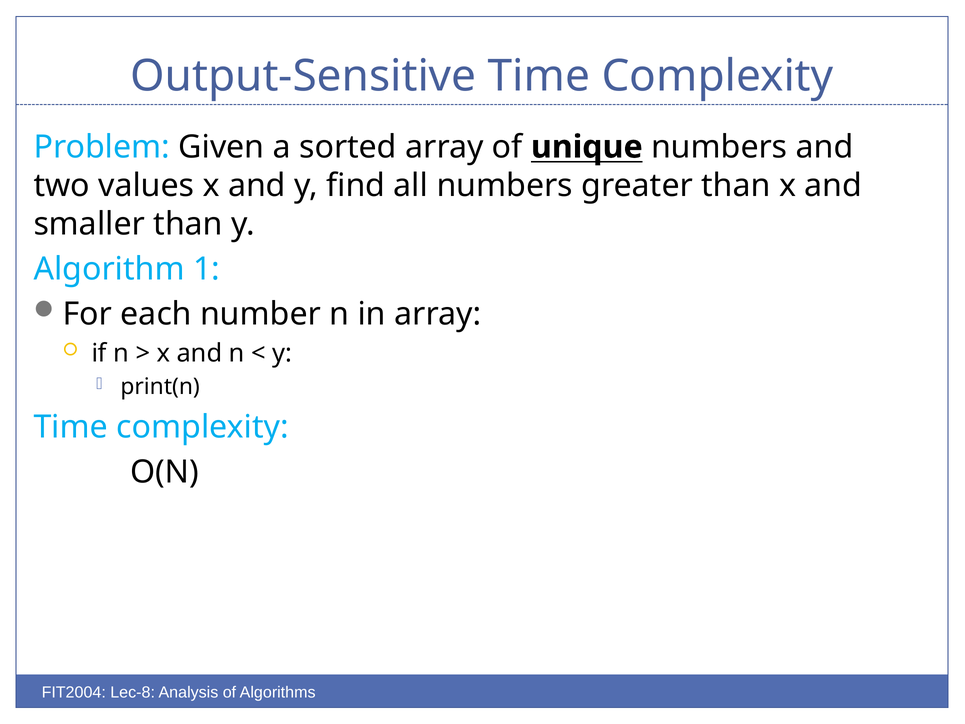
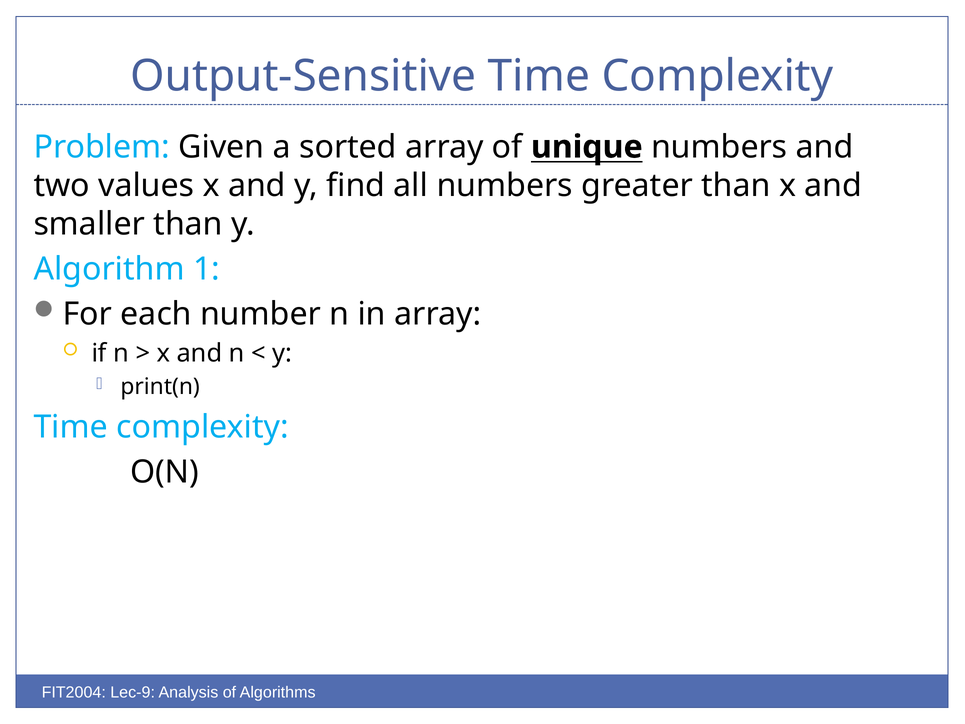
Lec-8: Lec-8 -> Lec-9
